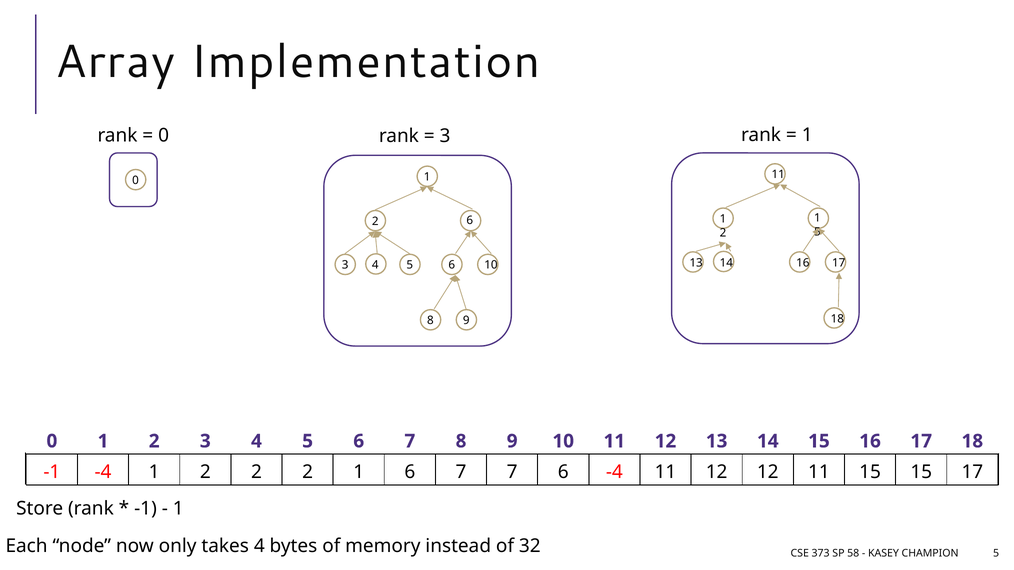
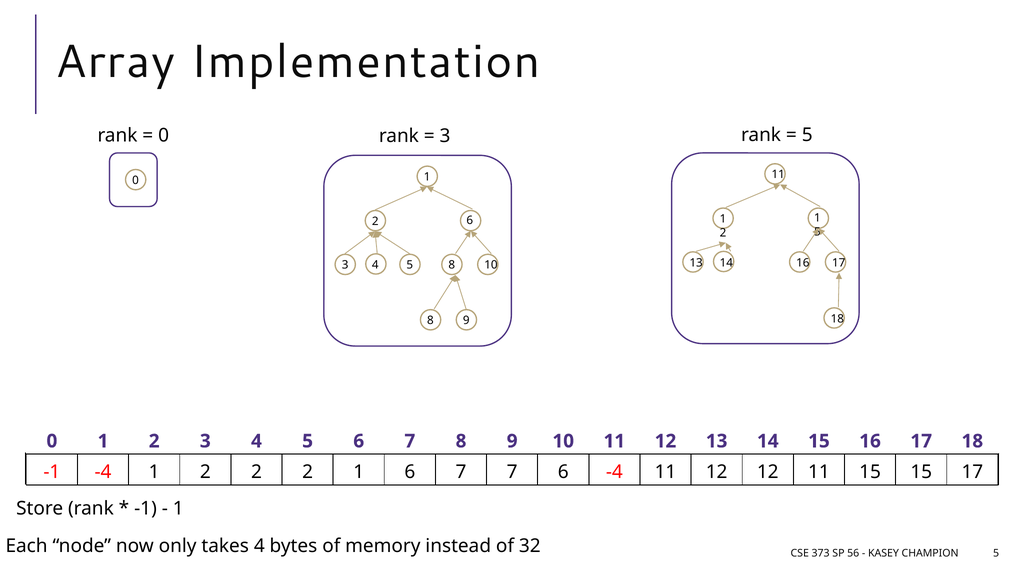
1 at (807, 135): 1 -> 5
6 at (452, 265): 6 -> 8
58: 58 -> 56
